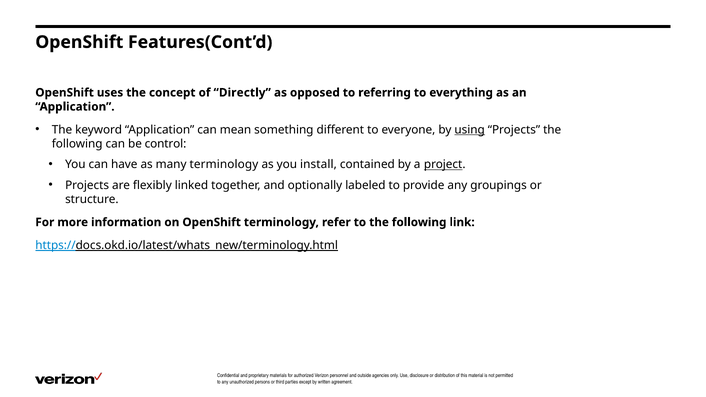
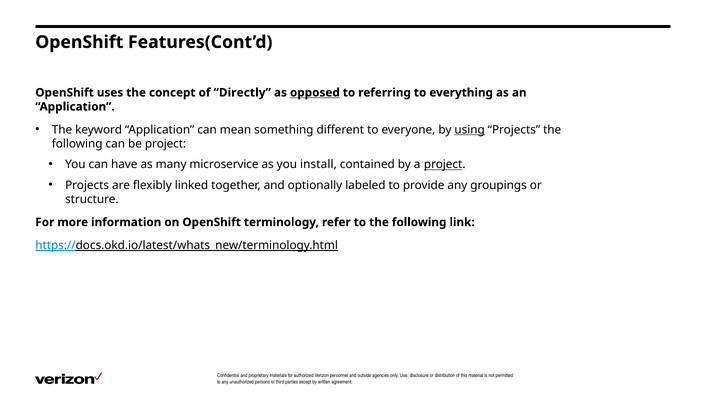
opposed underline: none -> present
be control: control -> project
many terminology: terminology -> microservice
